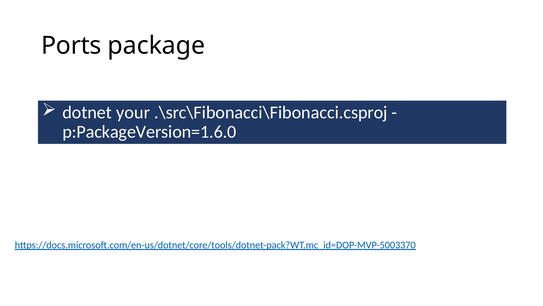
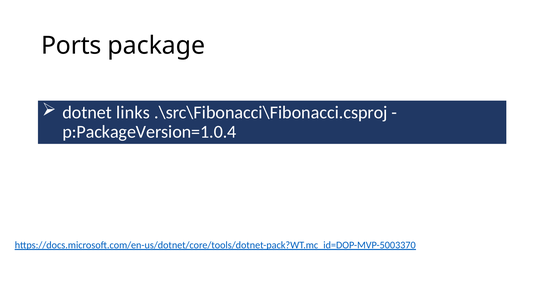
your: your -> links
p:PackageVersion=1.6.0: p:PackageVersion=1.6.0 -> p:PackageVersion=1.0.4
